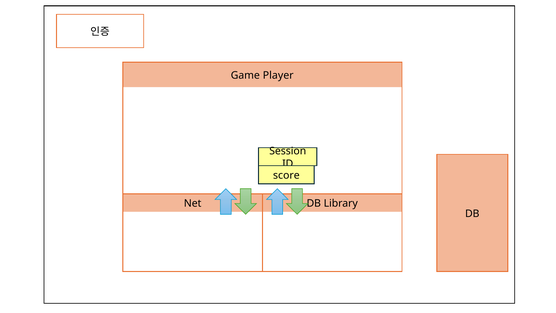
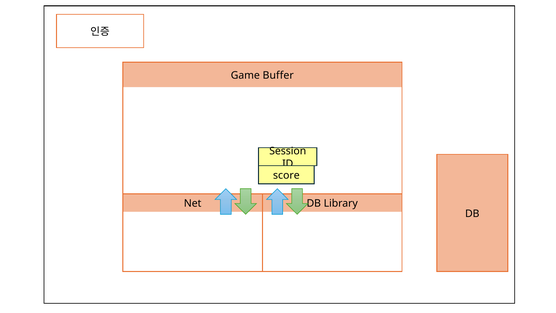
Player: Player -> Buffer
